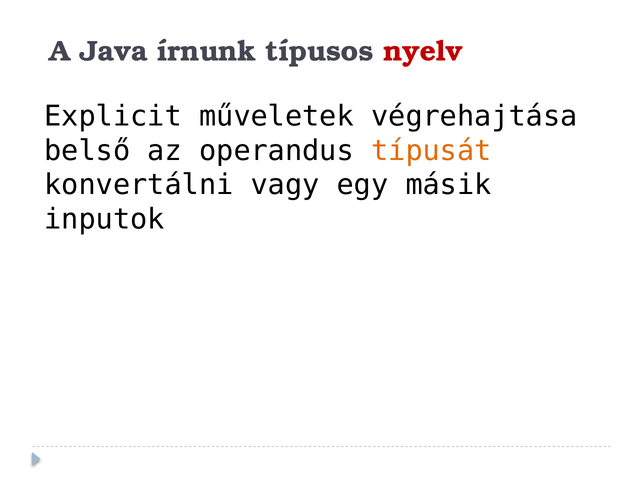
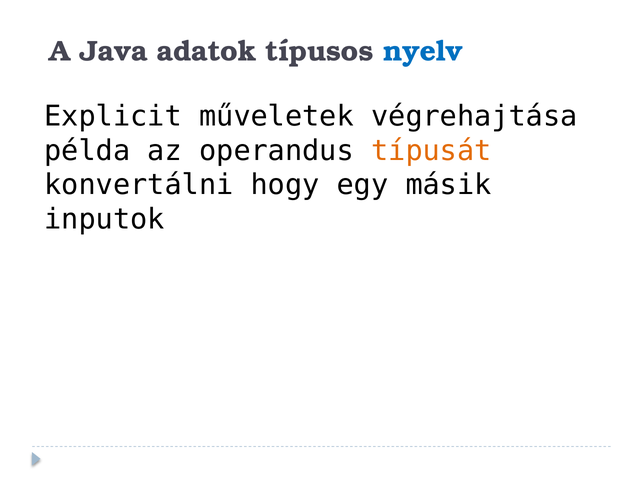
írnunk: írnunk -> adatok
nyelv colour: red -> blue
belső: belső -> példa
vagy: vagy -> hogy
